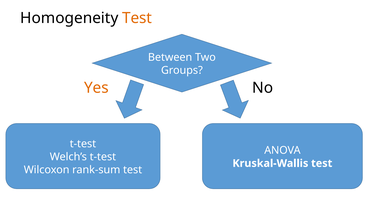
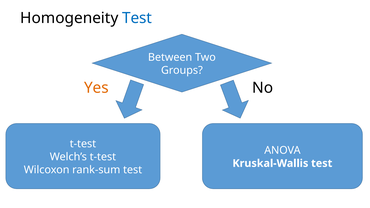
Test at (137, 18) colour: orange -> blue
